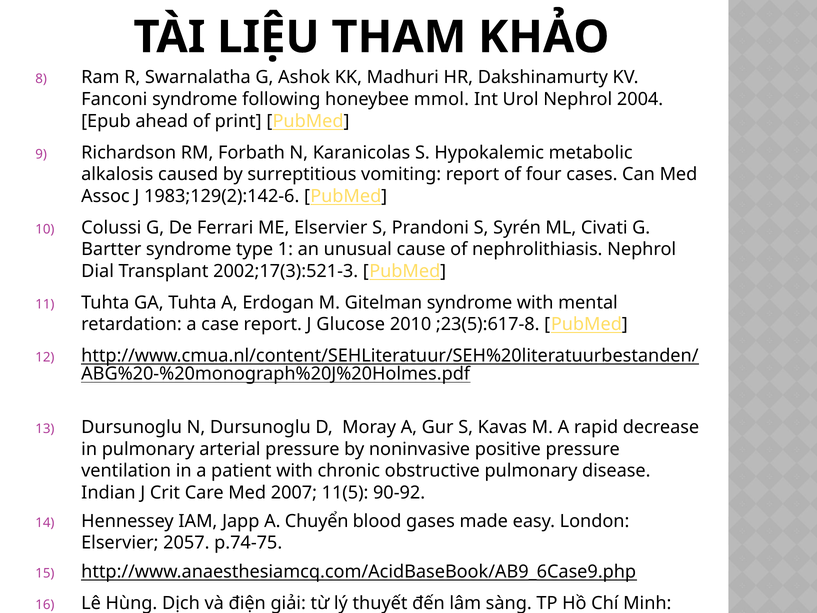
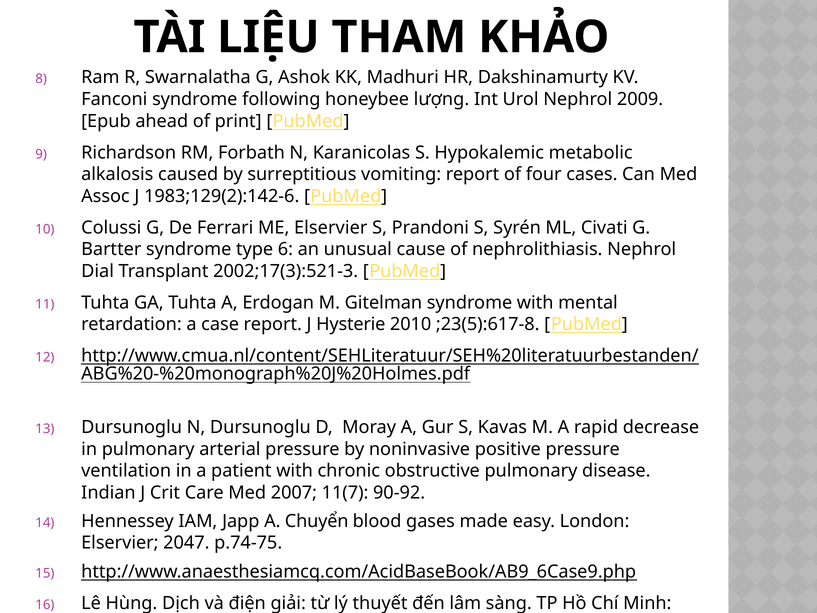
mmol: mmol -> lượng
2004: 2004 -> 2009
1: 1 -> 6
Glucose: Glucose -> Hysterie
11(5: 11(5 -> 11(7
2057: 2057 -> 2047
